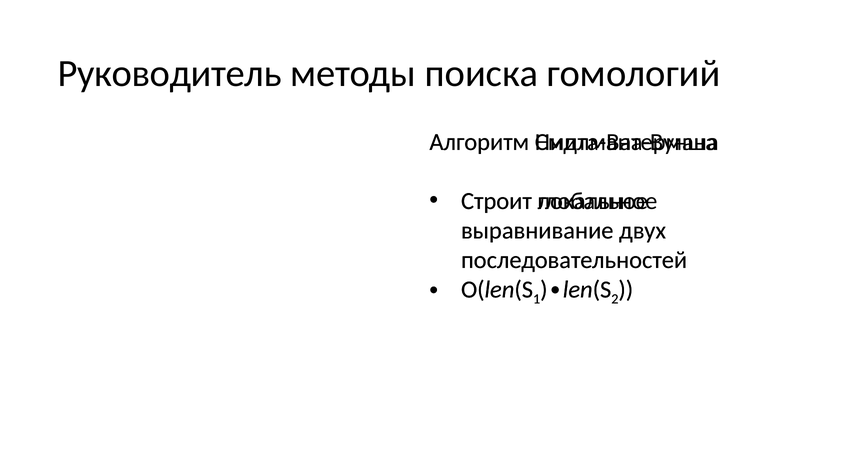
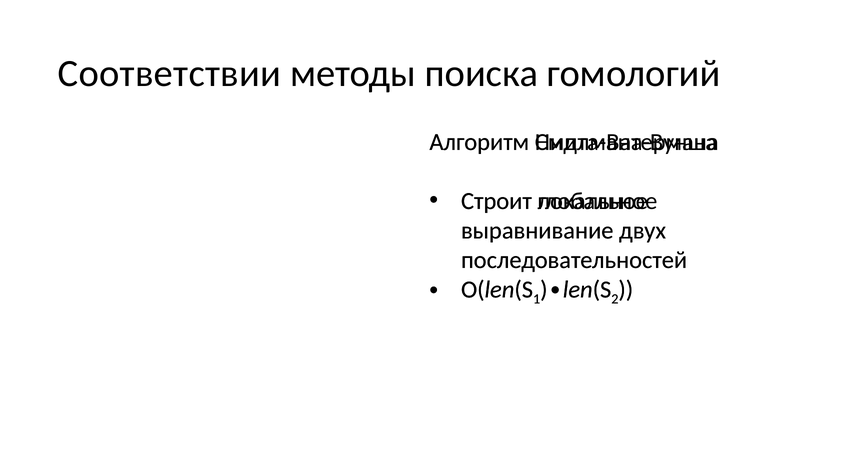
Руководитель: Руководитель -> Соответствии
